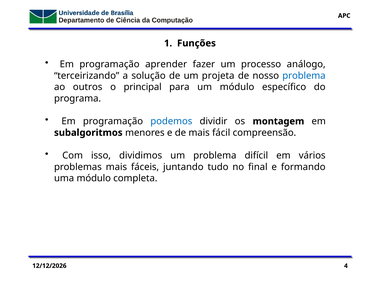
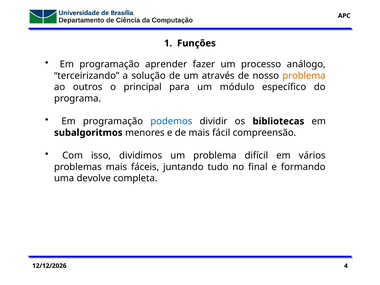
projeta: projeta -> através
problema at (304, 76) colour: blue -> orange
montagem: montagem -> bibliotecas
uma módulo: módulo -> devolve
